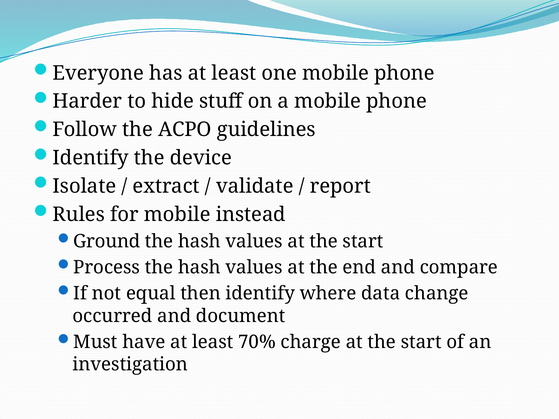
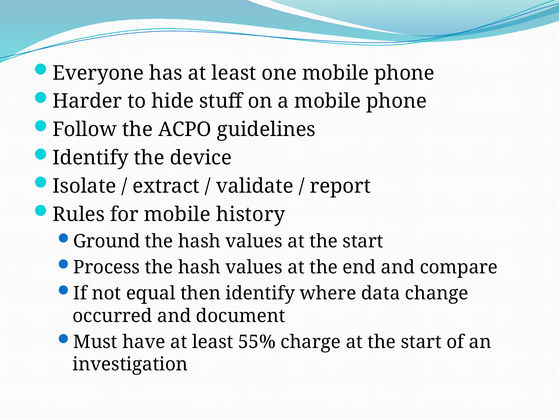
instead: instead -> history
70%: 70% -> 55%
